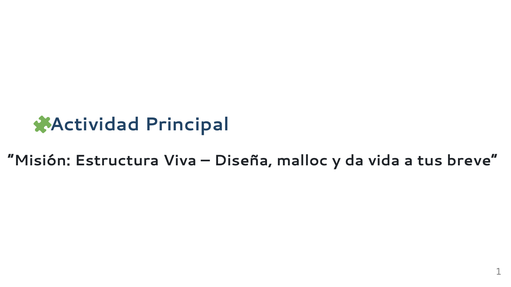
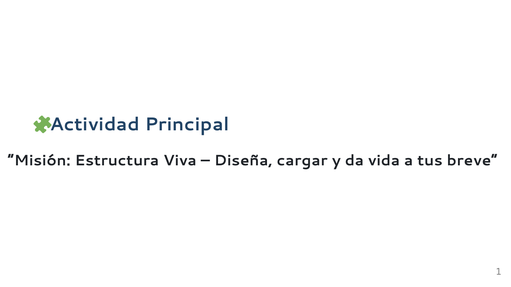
malloc: malloc -> cargar
